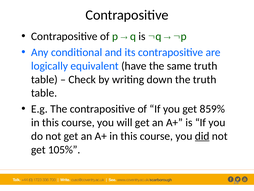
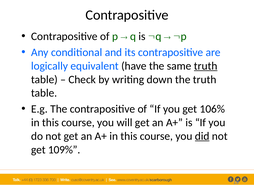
truth at (206, 66) underline: none -> present
859%: 859% -> 106%
105%: 105% -> 109%
